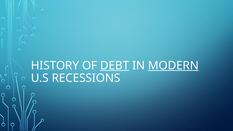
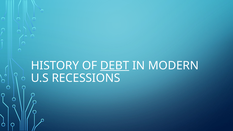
MODERN underline: present -> none
